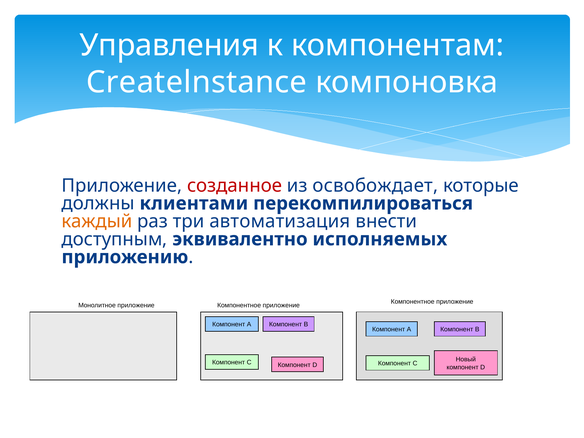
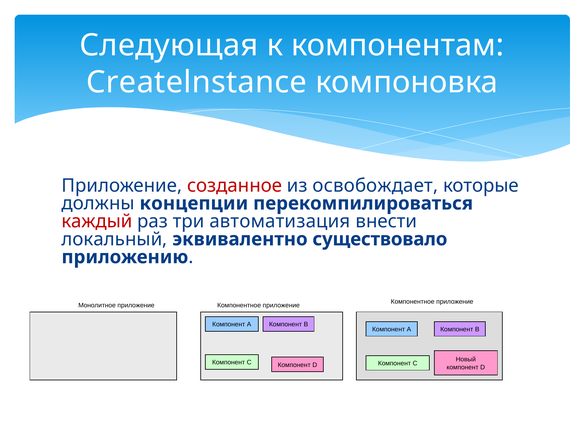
Управления: Управления -> Следующая
клиентами: клиентами -> концепции
каждый colour: orange -> red
доступным: доступным -> локальный
исполняемых: исполняемых -> существовало
